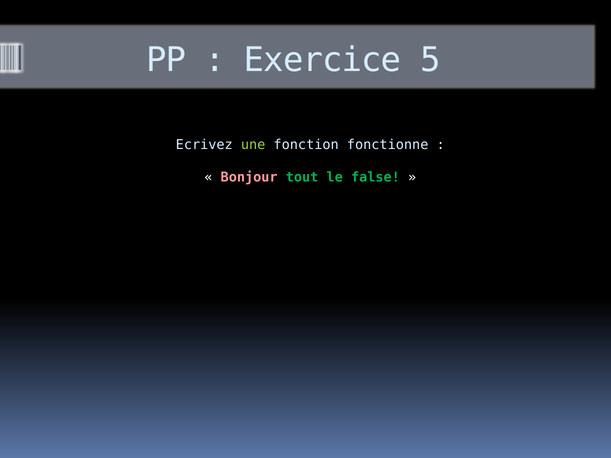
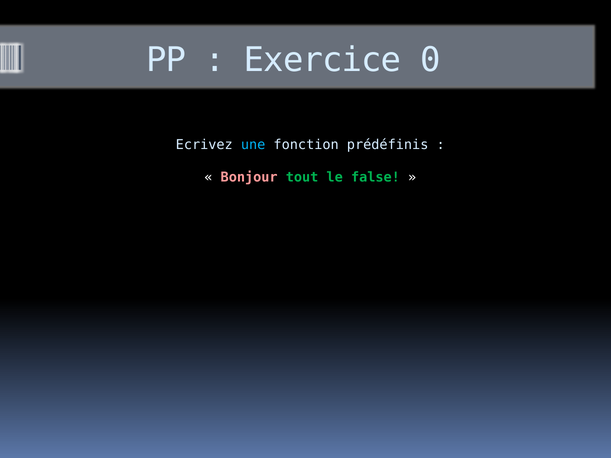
5: 5 -> 0
une colour: light green -> light blue
fonctionne: fonctionne -> prédéfinis
